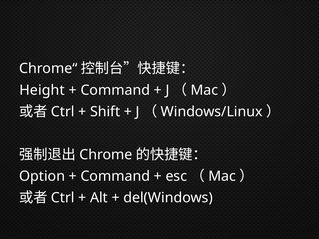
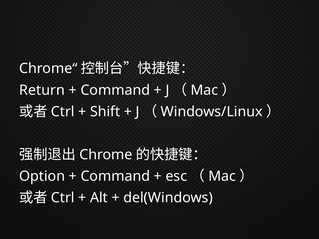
Height: Height -> Return
